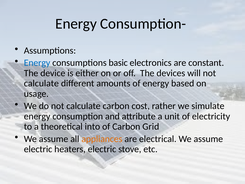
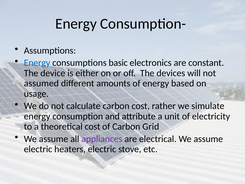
calculate at (41, 83): calculate -> assumed
theoretical into: into -> cost
appliances colour: orange -> purple
